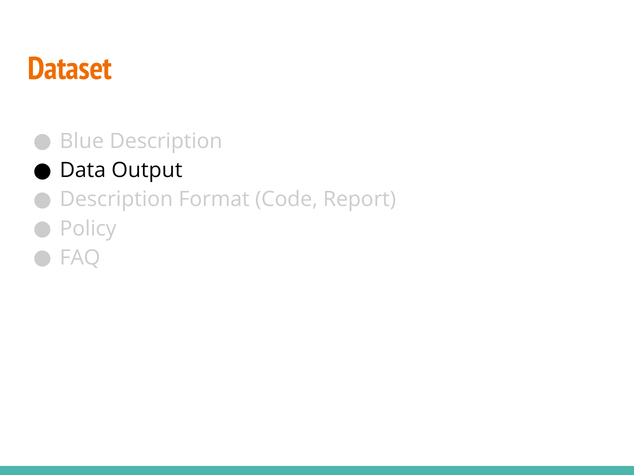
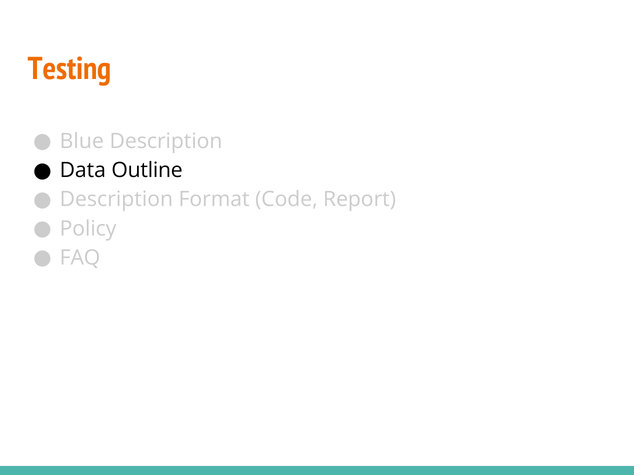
Dataset: Dataset -> Testing
Output: Output -> Outline
